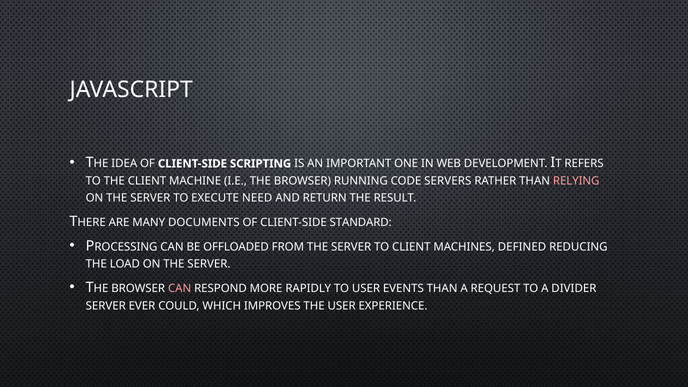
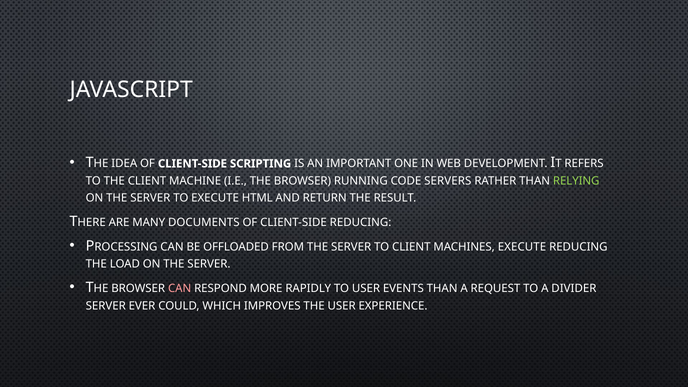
RELYING colour: pink -> light green
NEED: NEED -> HTML
CLIENT-SIDE STANDARD: STANDARD -> REDUCING
MACHINES DEFINED: DEFINED -> EXECUTE
